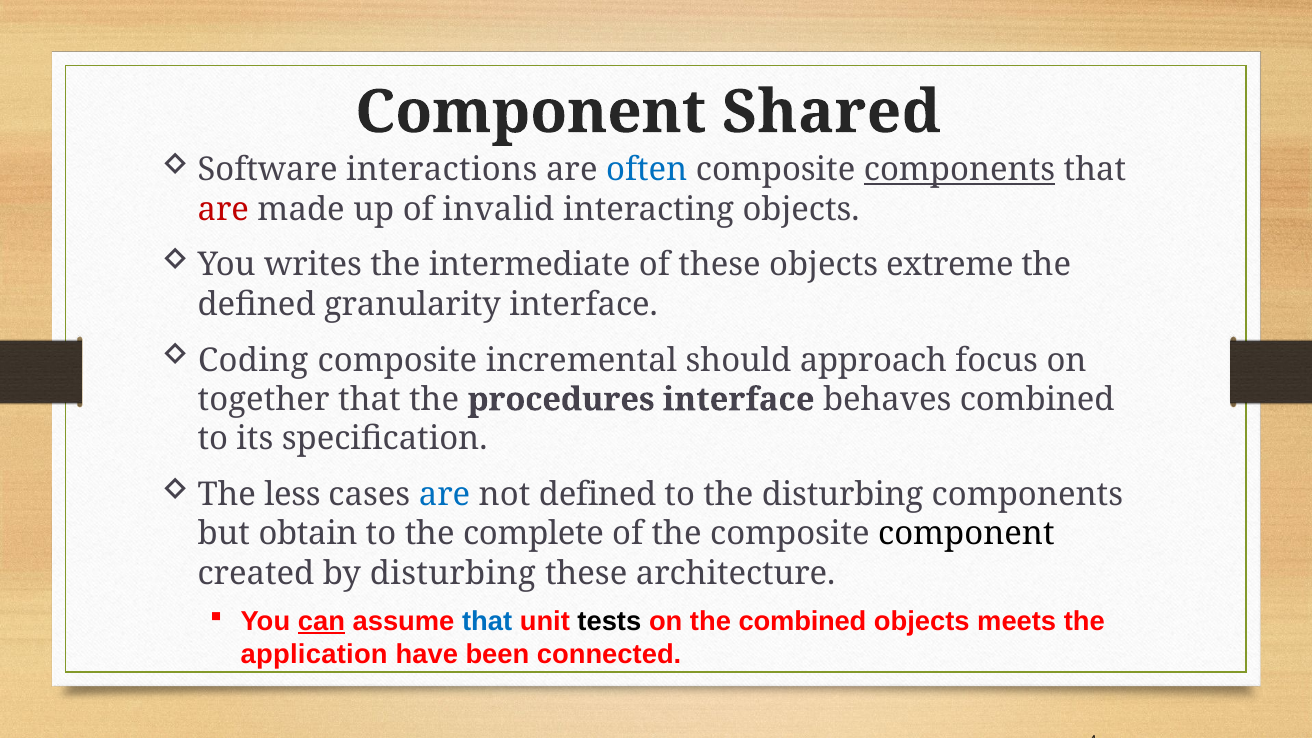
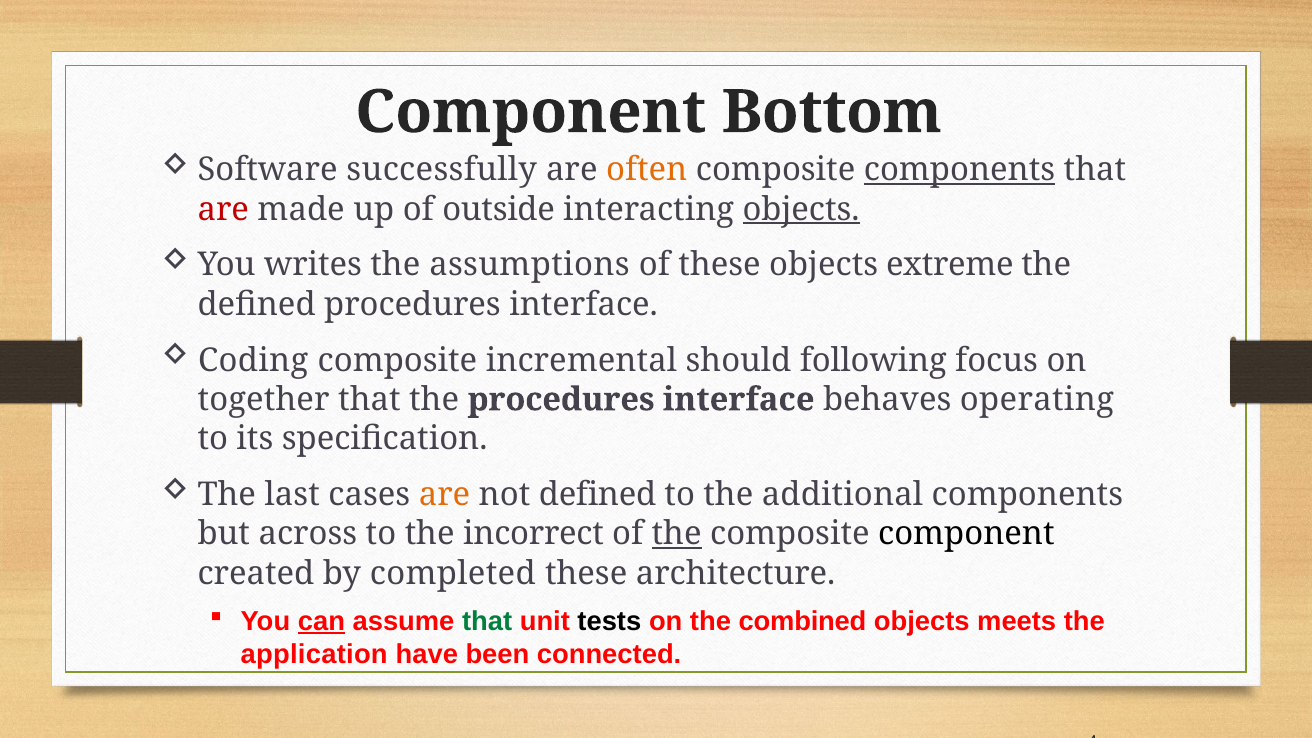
Shared: Shared -> Bottom
interactions: interactions -> successfully
often colour: blue -> orange
invalid: invalid -> outside
objects at (801, 209) underline: none -> present
intermediate: intermediate -> assumptions
defined granularity: granularity -> procedures
approach: approach -> following
behaves combined: combined -> operating
less: less -> last
are at (445, 495) colour: blue -> orange
the disturbing: disturbing -> additional
obtain: obtain -> across
complete: complete -> incorrect
the at (677, 534) underline: none -> present
by disturbing: disturbing -> completed
that at (487, 621) colour: blue -> green
